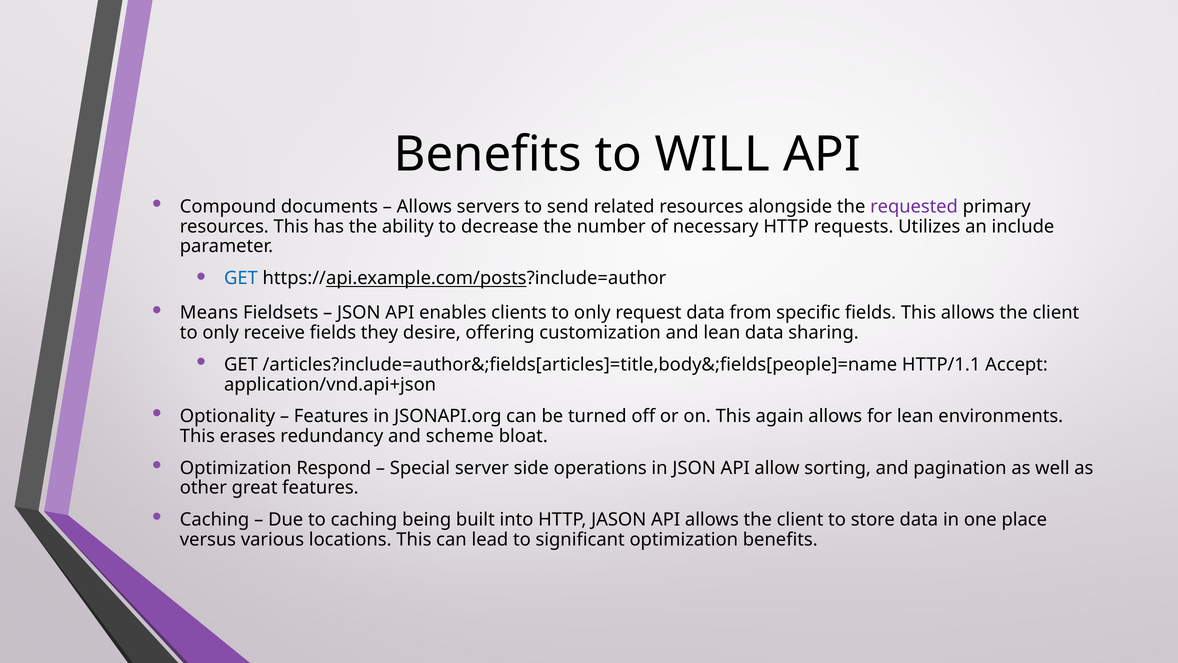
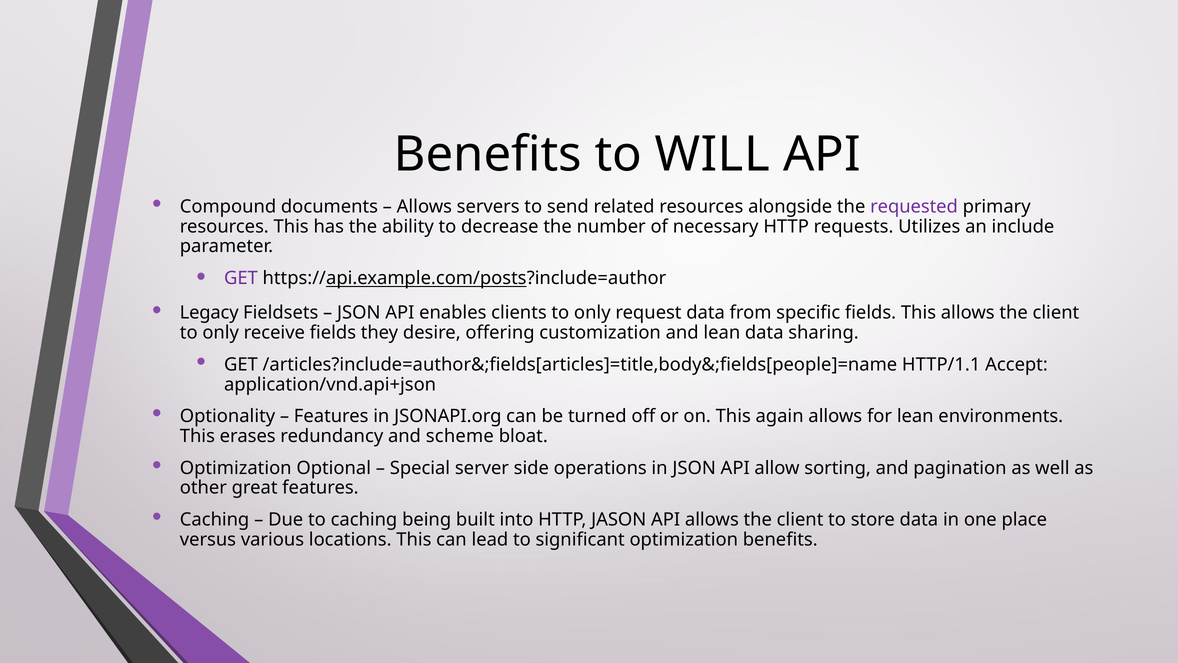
GET at (241, 278) colour: blue -> purple
Means: Means -> Legacy
Respond: Respond -> Optional
